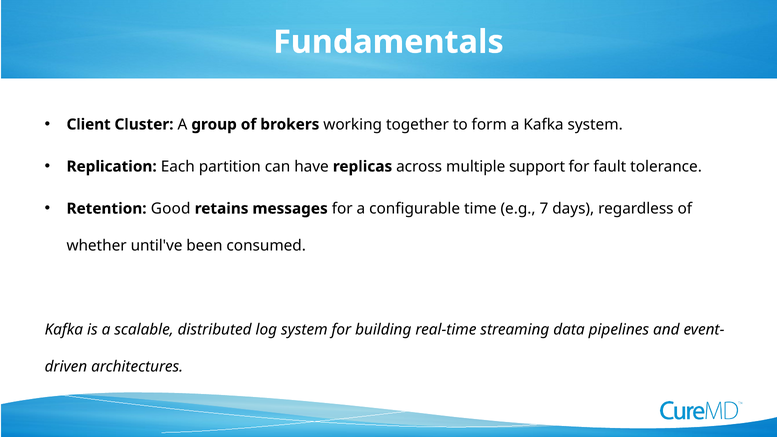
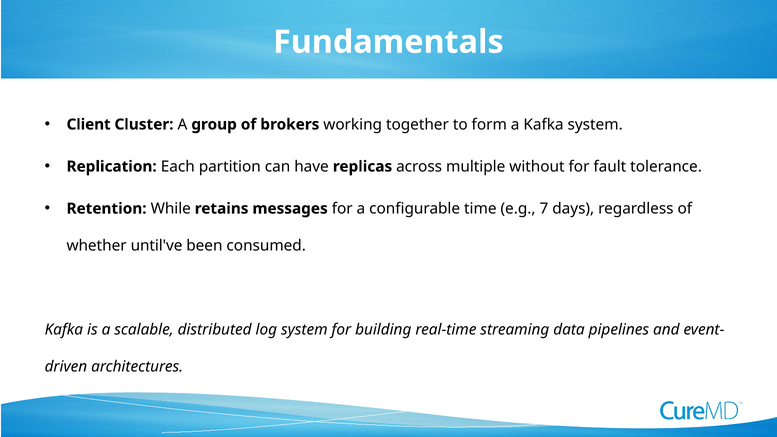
support: support -> without
Good: Good -> While
